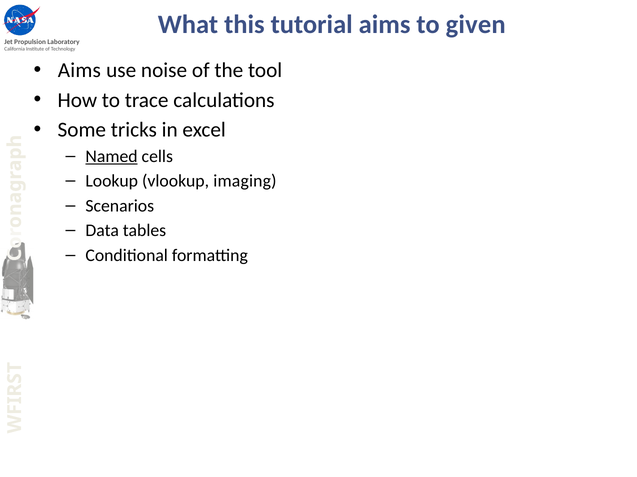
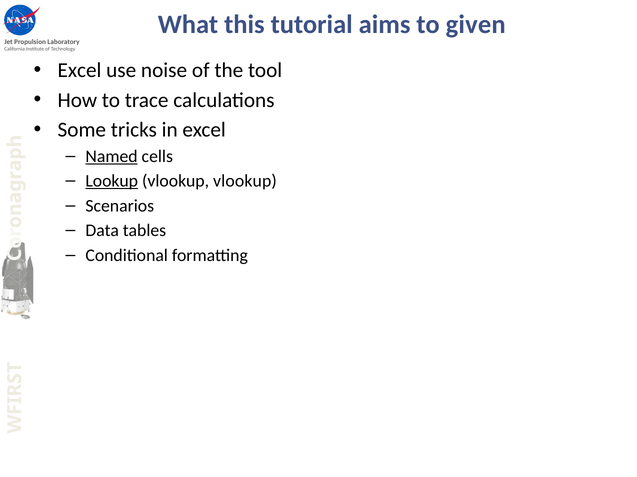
Aims at (79, 71): Aims -> Excel
Lookup underline: none -> present
vlookup imaging: imaging -> vlookup
